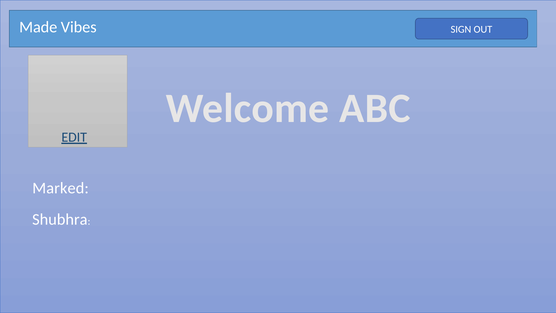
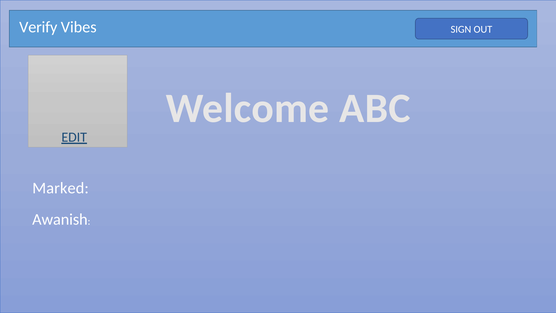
Made: Made -> Verify
Shubhra: Shubhra -> Awanish
